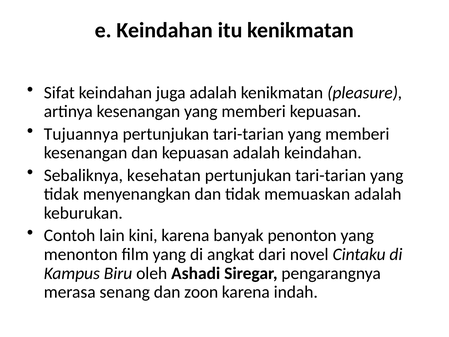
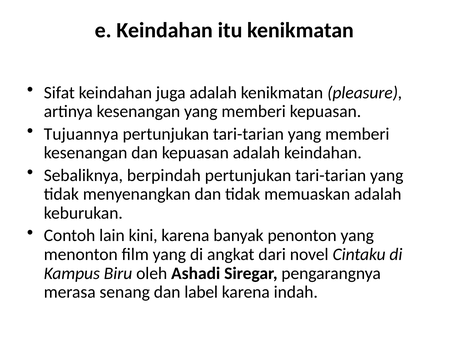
kesehatan: kesehatan -> berpindah
zoon: zoon -> label
